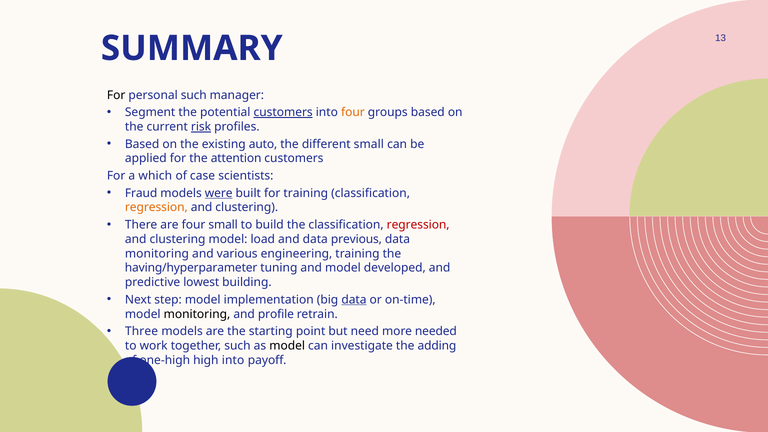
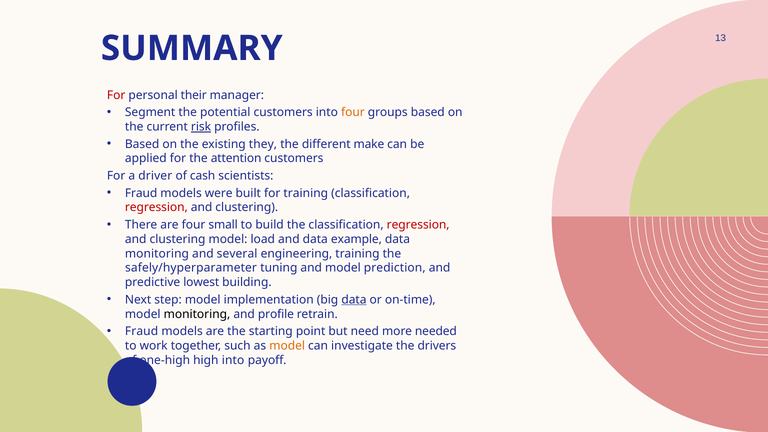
For at (116, 95) colour: black -> red
personal such: such -> their
customers at (283, 112) underline: present -> none
auto: auto -> they
different small: small -> make
which: which -> driver
case: case -> cash
were underline: present -> none
regression at (156, 207) colour: orange -> red
previous: previous -> example
various: various -> several
having/hyperparameter: having/hyperparameter -> safely/hyperparameter
developed: developed -> prediction
Three at (142, 331): Three -> Fraud
model at (287, 346) colour: black -> orange
adding: adding -> drivers
